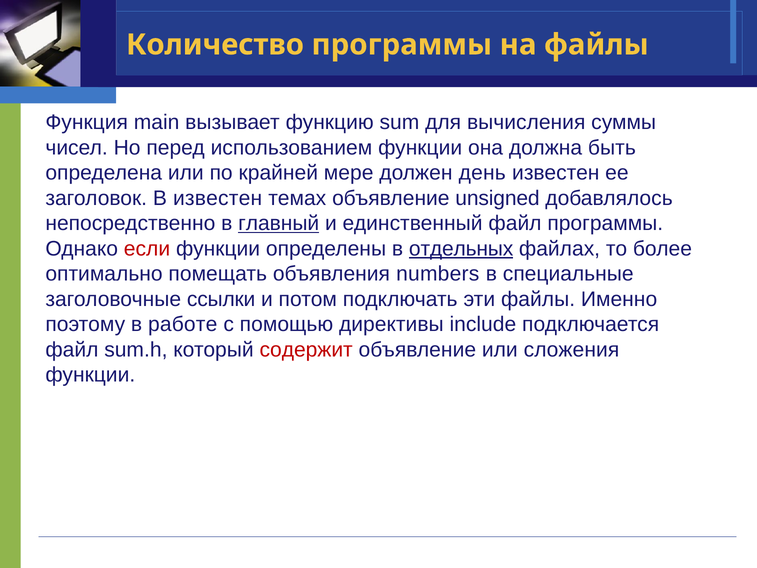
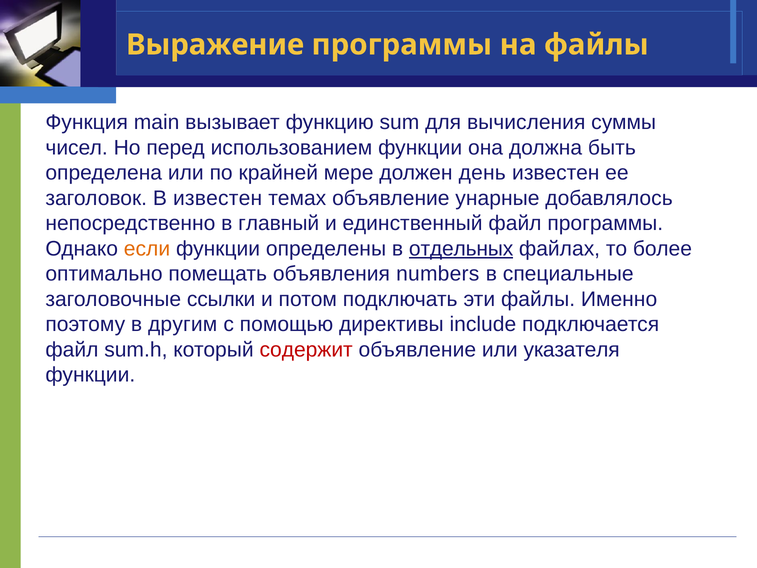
Количество: Количество -> Выражение
unsigned: unsigned -> унарные
главный underline: present -> none
если colour: red -> orange
работе: работе -> другим
сложения: сложения -> указателя
